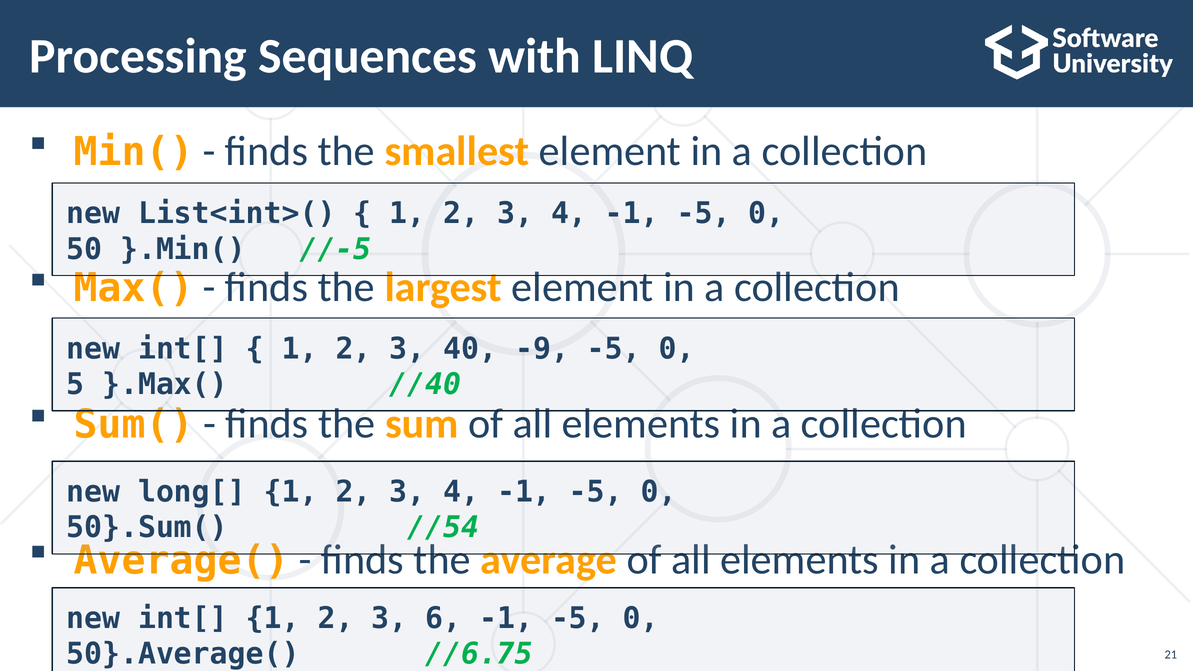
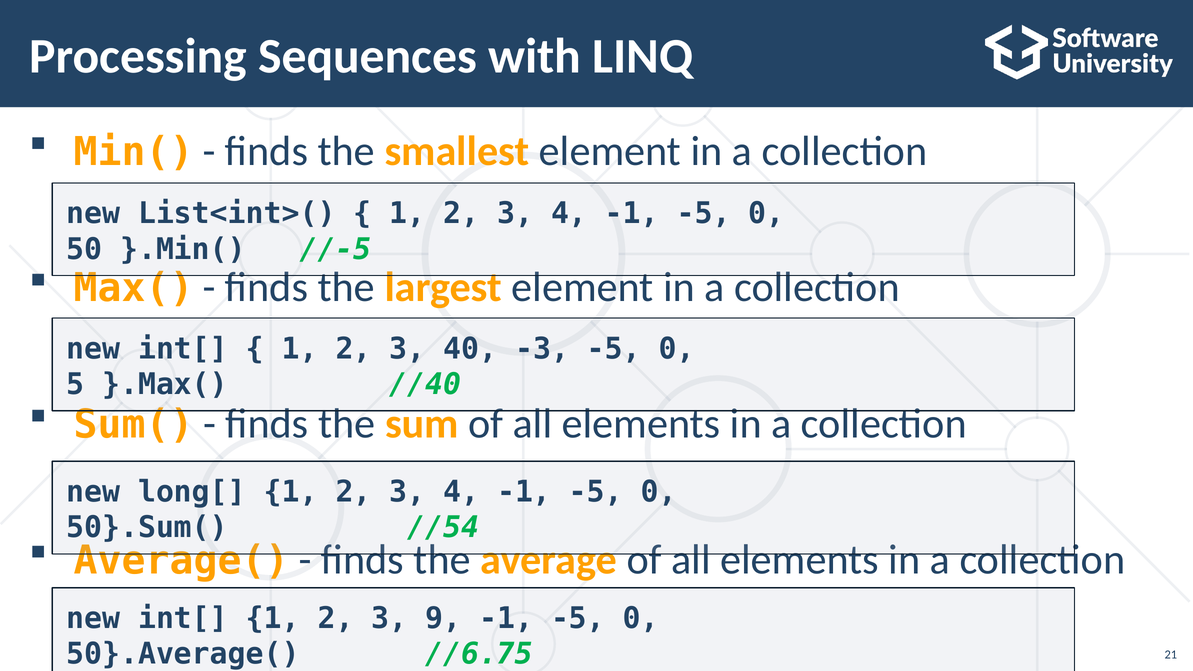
-9: -9 -> -3
6: 6 -> 9
